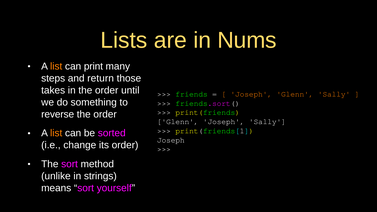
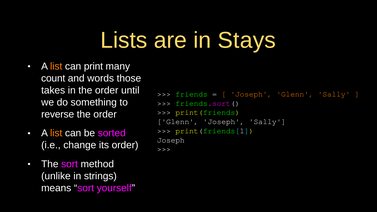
Nums: Nums -> Stays
steps: steps -> count
return: return -> words
